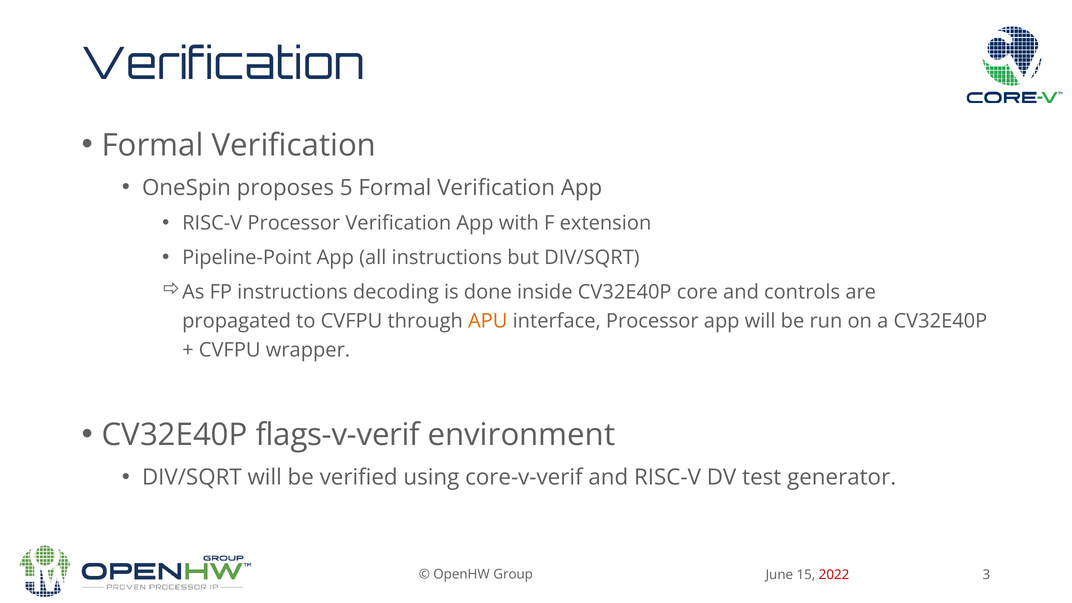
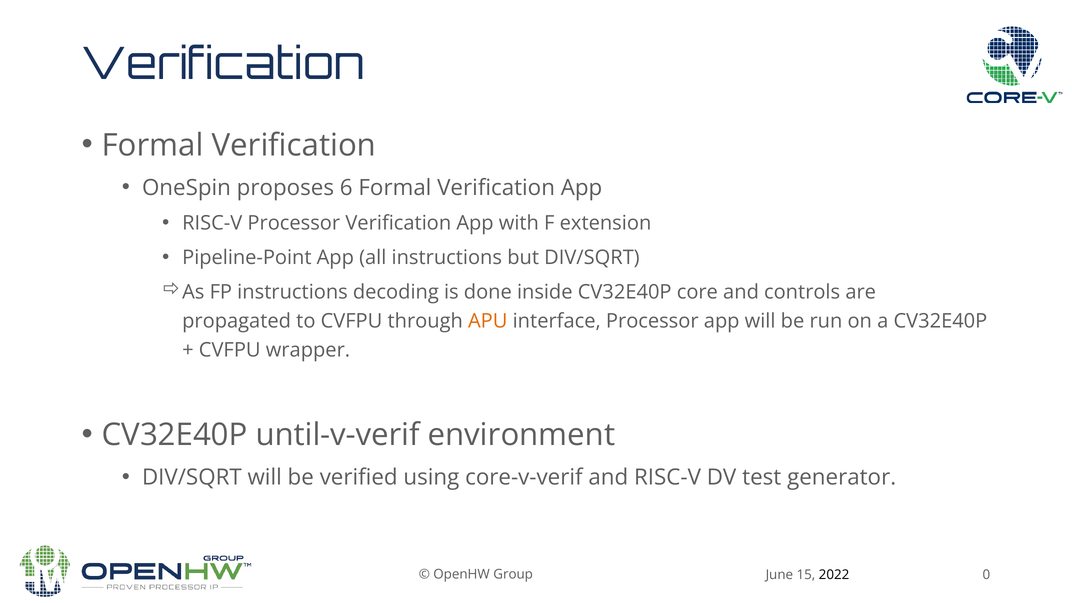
5: 5 -> 6
flags-v-verif: flags-v-verif -> until-v-verif
3: 3 -> 0
2022 colour: red -> black
